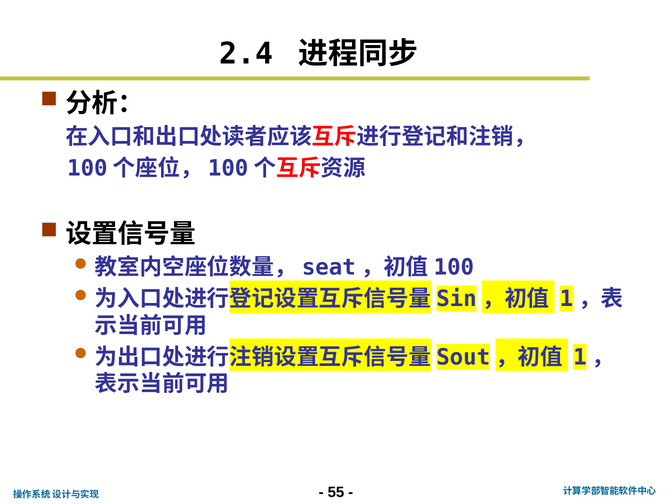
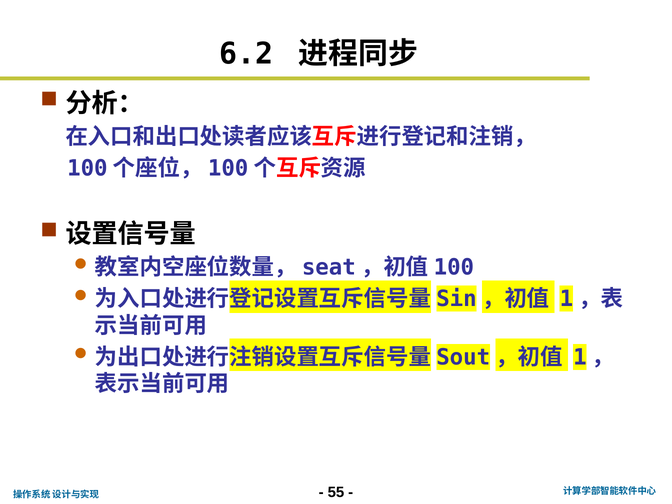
2.4: 2.4 -> 6.2
